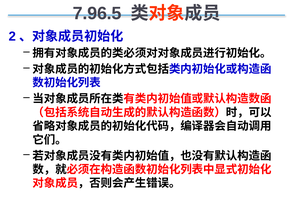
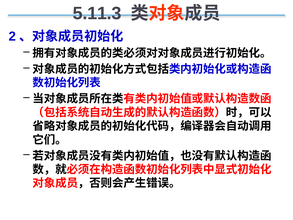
7.96.5: 7.96.5 -> 5.11.3
